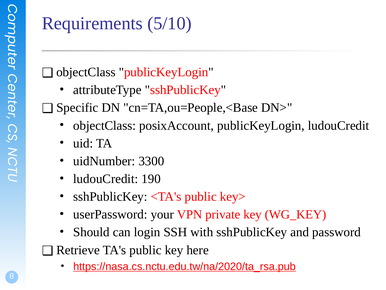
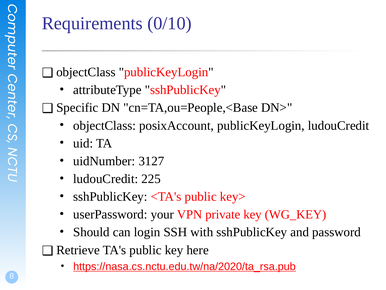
5/10: 5/10 -> 0/10
3300: 3300 -> 3127
190: 190 -> 225
